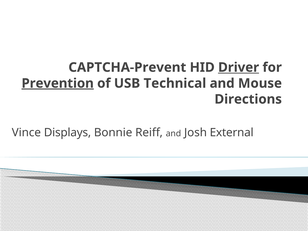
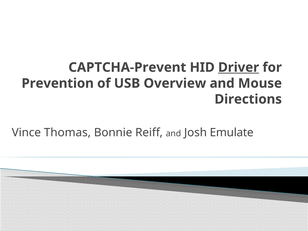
Prevention underline: present -> none
Technical: Technical -> Overview
Displays: Displays -> Thomas
External: External -> Emulate
